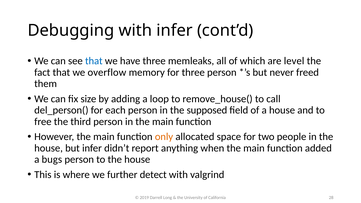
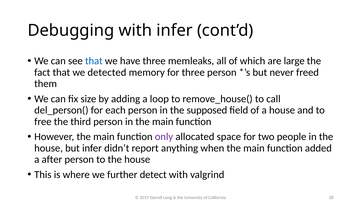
level: level -> large
overflow: overflow -> detected
only colour: orange -> purple
bugs: bugs -> after
